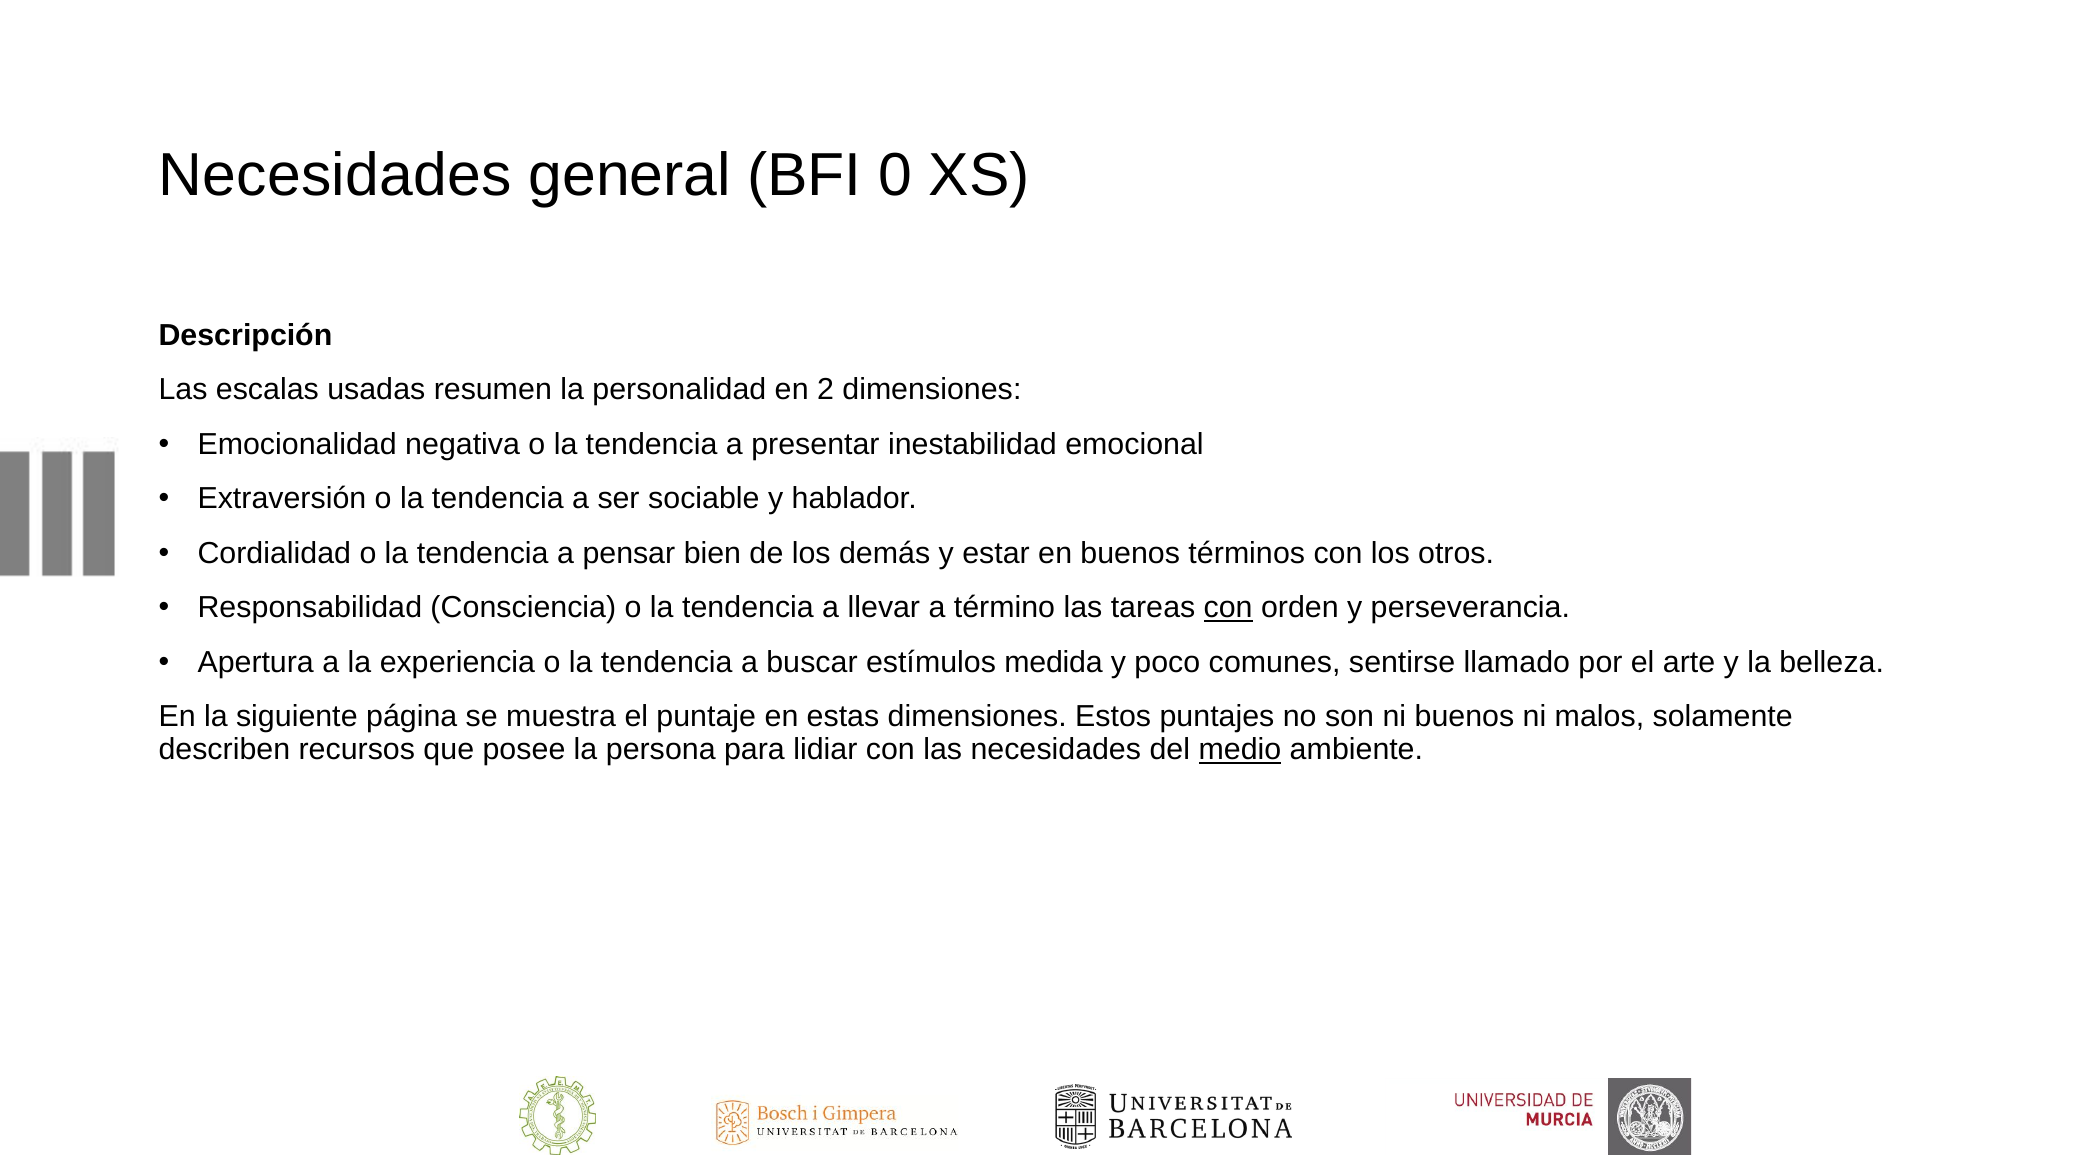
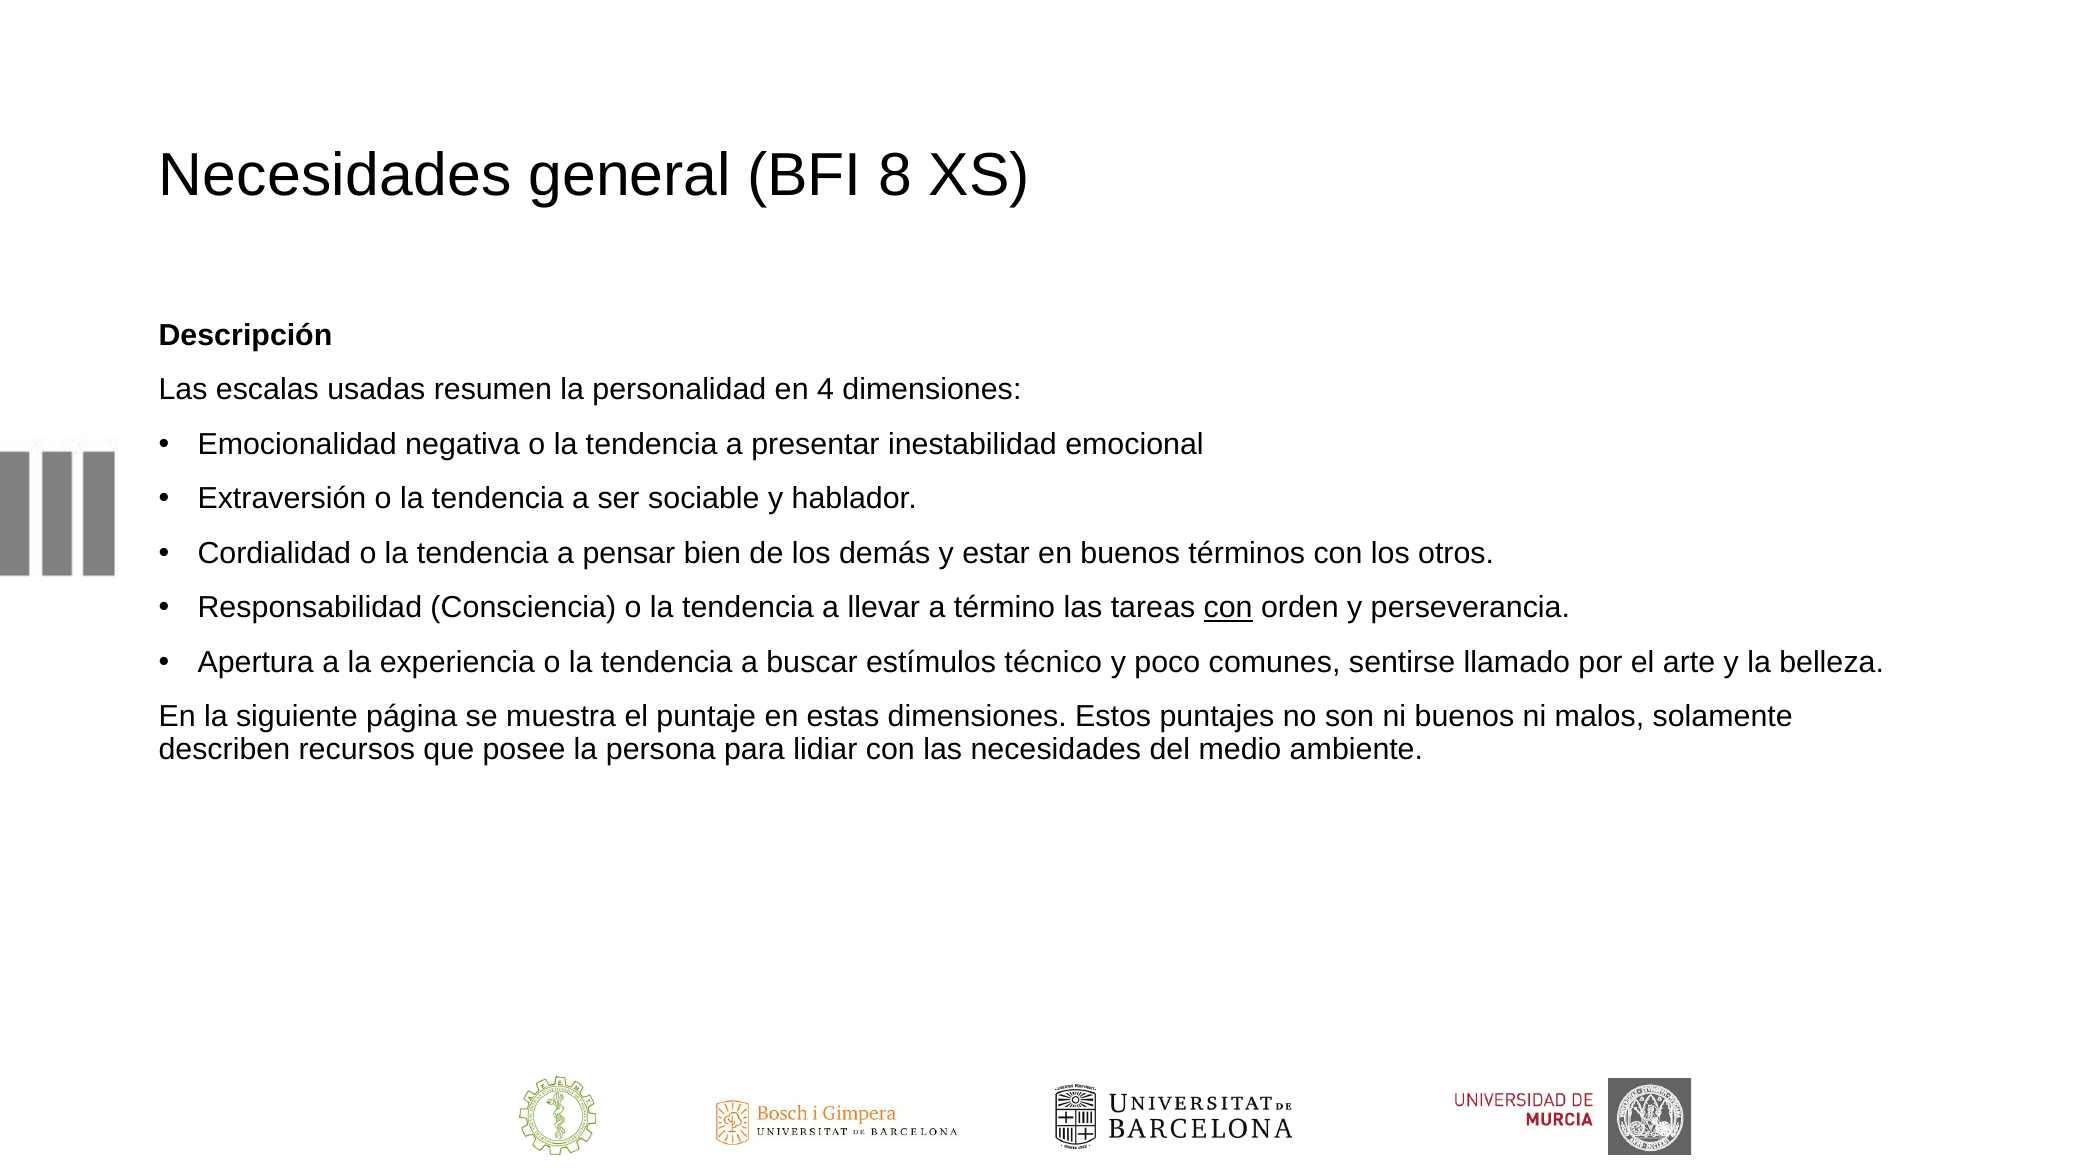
0: 0 -> 8
2: 2 -> 4
medida: medida -> técnico
medio underline: present -> none
